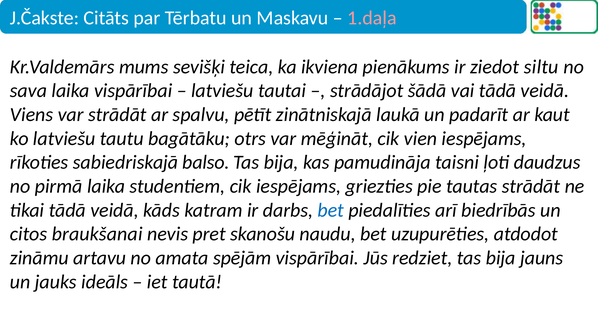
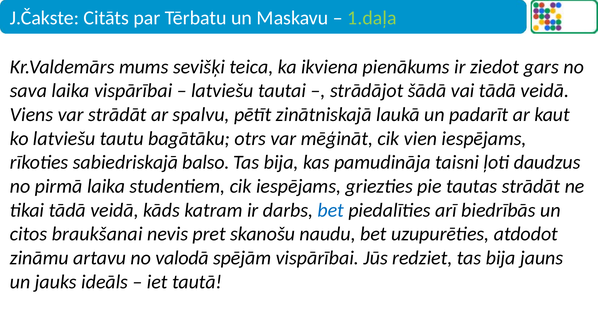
1.daļa colour: pink -> light green
siltu: siltu -> gars
amata: amata -> valodā
